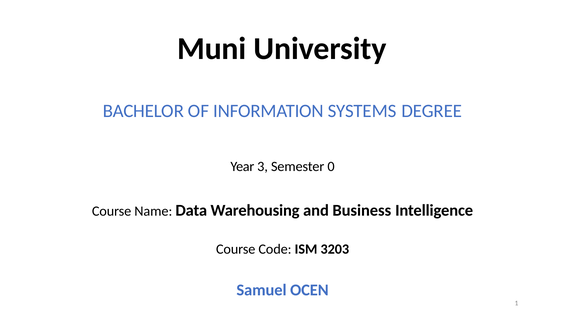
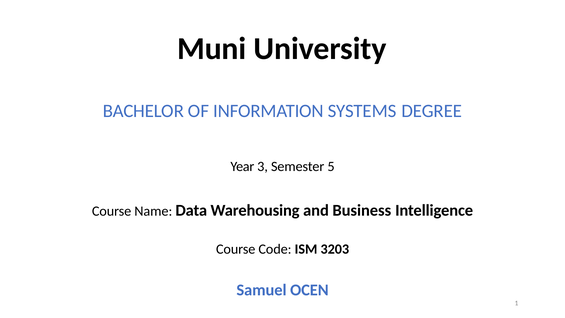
0: 0 -> 5
